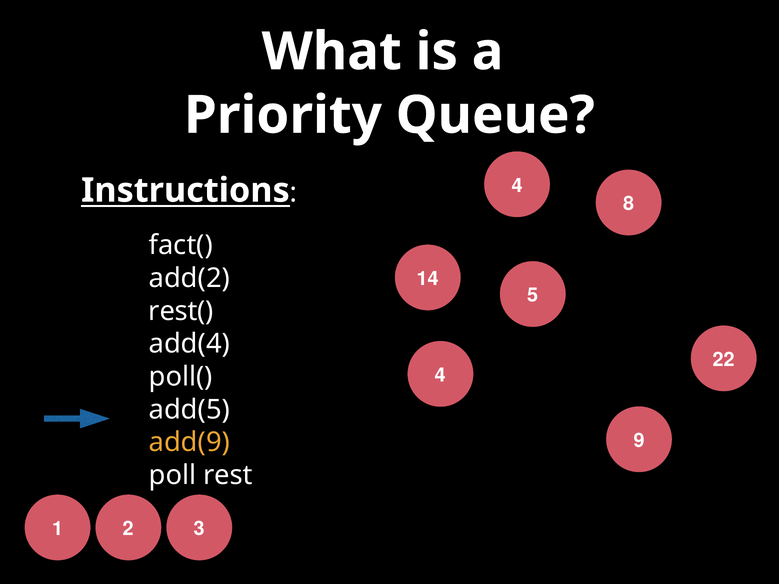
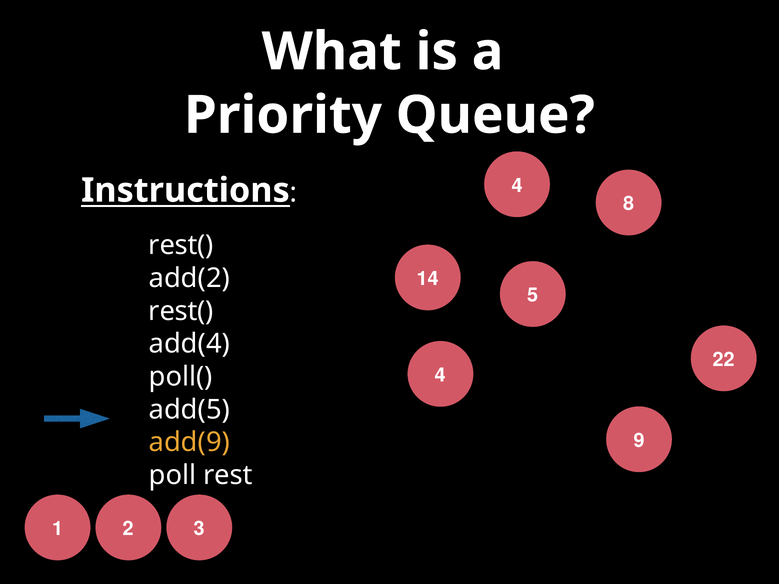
fact( at (181, 245): fact( -> rest(
